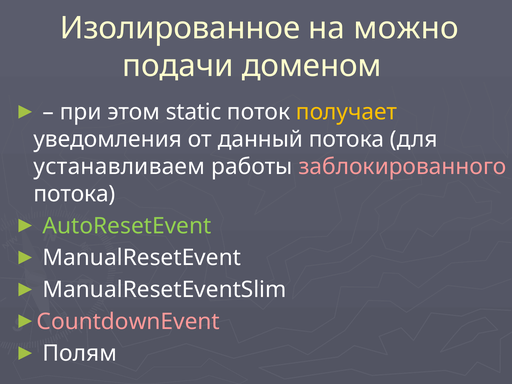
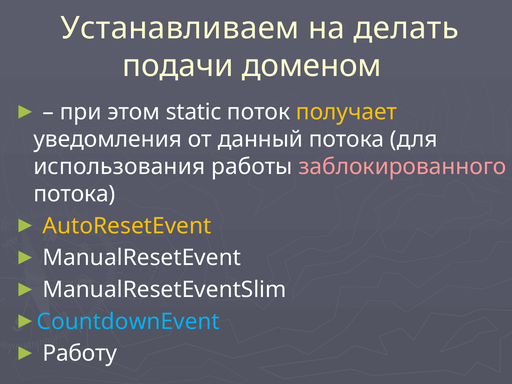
Изолированное: Изолированное -> Устанавливаем
можно: можно -> делать
устанавливаем: устанавливаем -> использования
AutoResetEvent colour: light green -> yellow
CountdownEvent colour: pink -> light blue
Полям: Полям -> Работу
